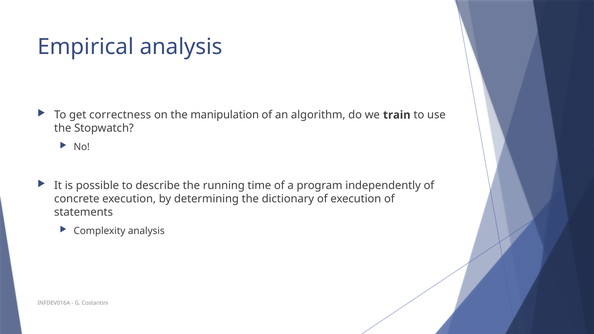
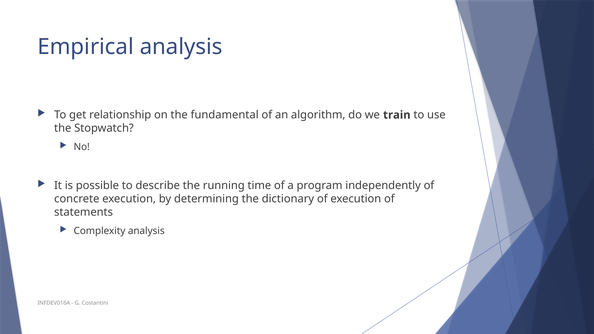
correctness: correctness -> relationship
manipulation: manipulation -> fundamental
